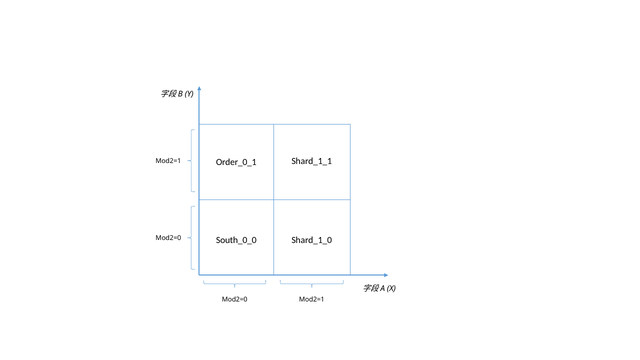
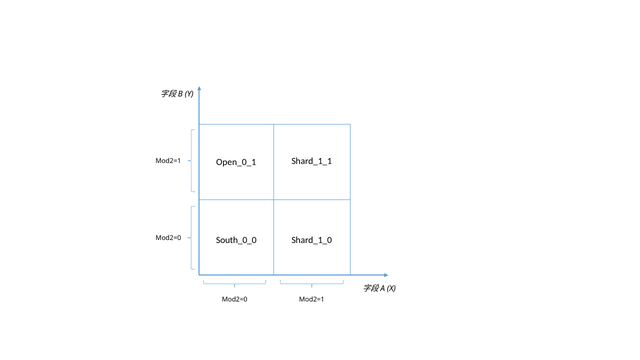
Order_0_1: Order_0_1 -> Open_0_1
